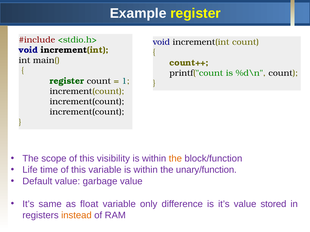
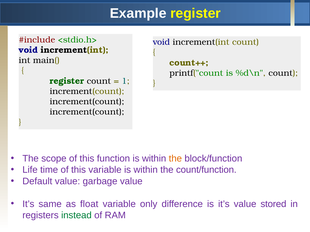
visibility: visibility -> function
unary/function: unary/function -> count/function
instead colour: orange -> green
